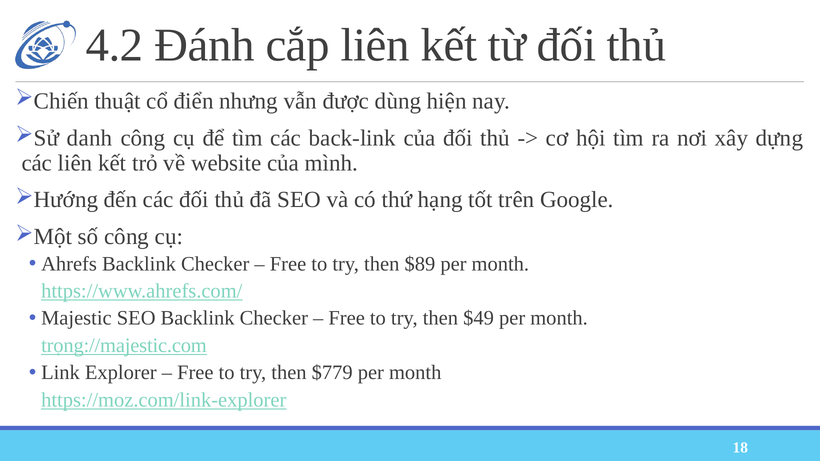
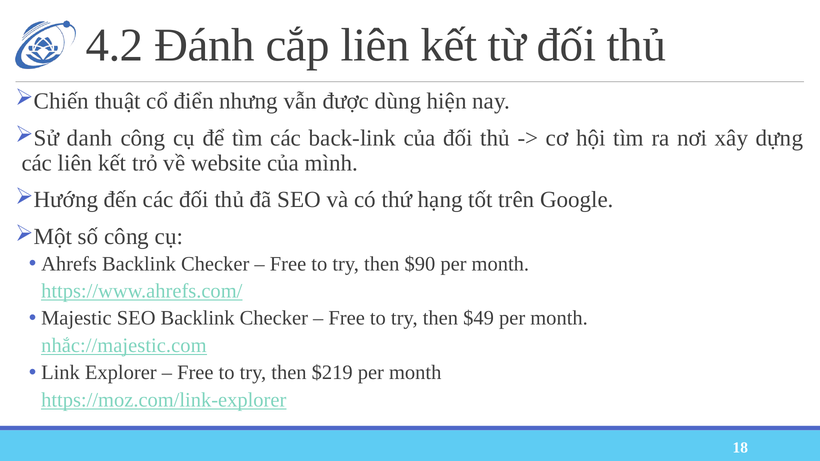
$89: $89 -> $90
trọng://majestic.com: trọng://majestic.com -> nhắc://majestic.com
$779: $779 -> $219
